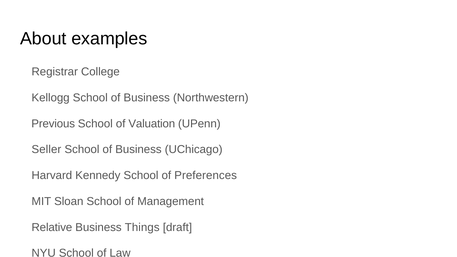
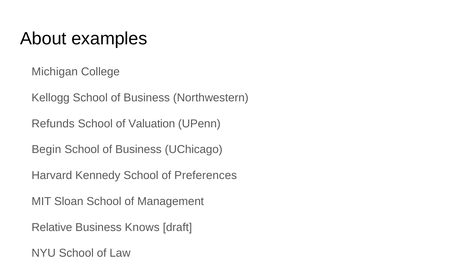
Registrar at (55, 72): Registrar -> Michigan
Previous: Previous -> Refunds
Seller: Seller -> Begin
Things: Things -> Knows
